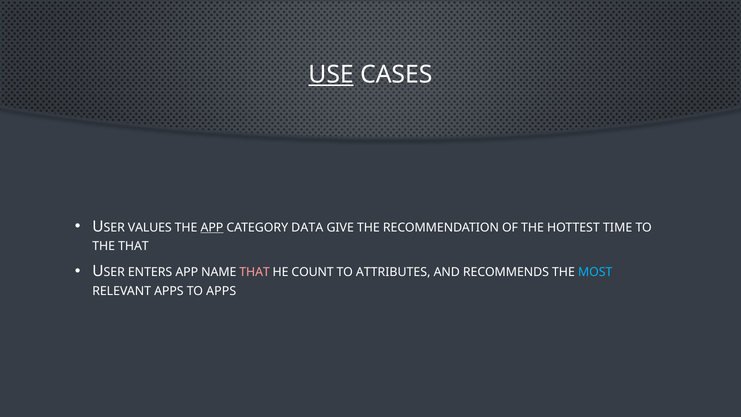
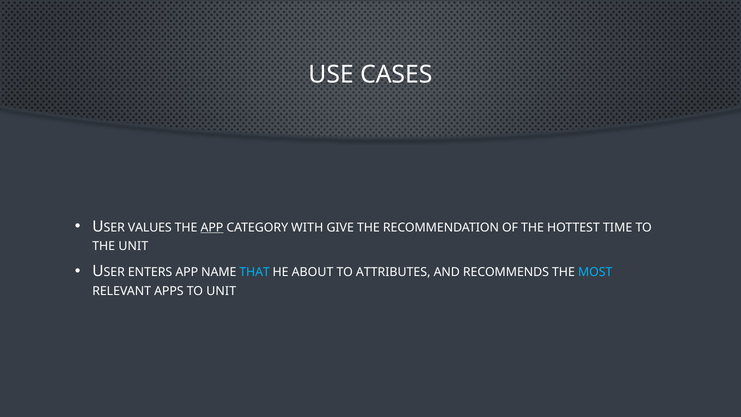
USE underline: present -> none
DATA: DATA -> WITH
THE THAT: THAT -> UNIT
THAT at (255, 272) colour: pink -> light blue
COUNT: COUNT -> ABOUT
TO APPS: APPS -> UNIT
